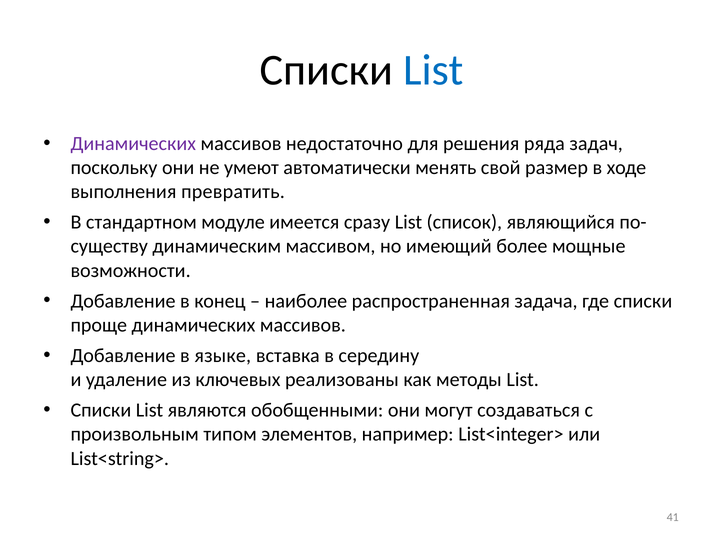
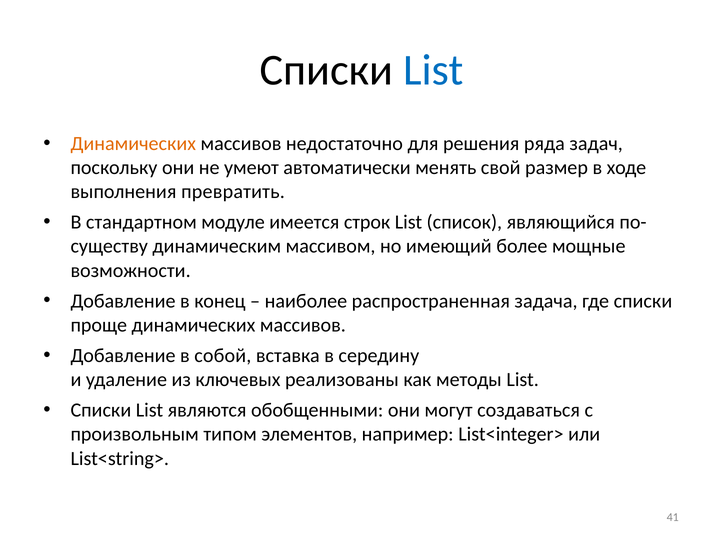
Динамических at (133, 144) colour: purple -> orange
сразу: сразу -> строк
языке: языке -> собой
